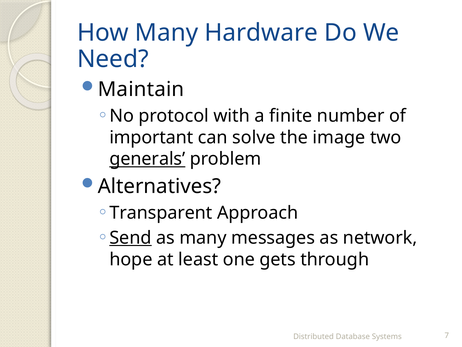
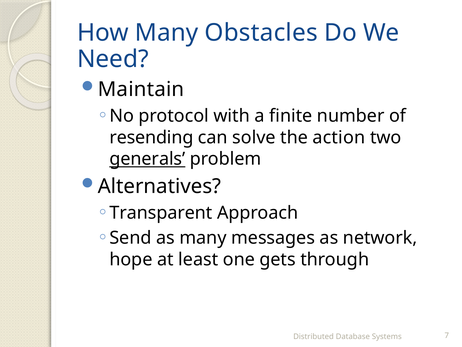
Hardware: Hardware -> Obstacles
important: important -> resending
image: image -> action
Send underline: present -> none
